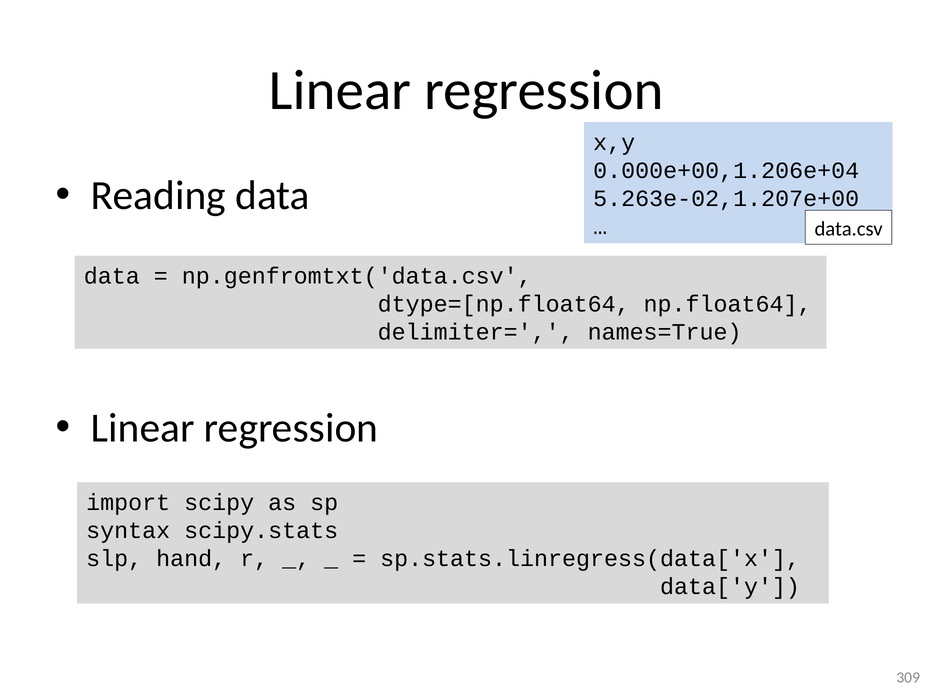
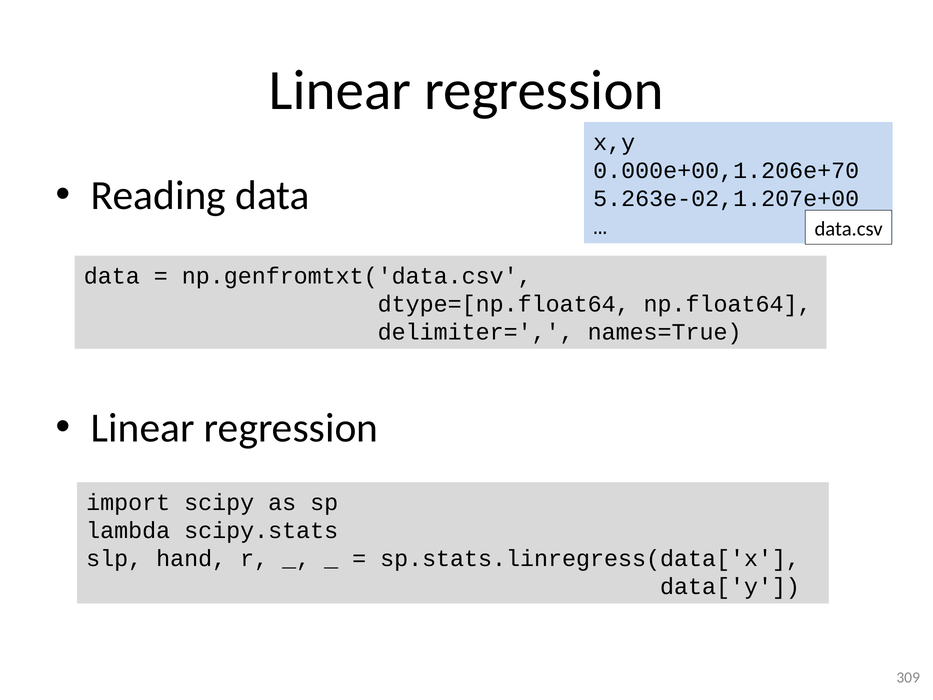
0.000e+00,1.206e+04: 0.000e+00,1.206e+04 -> 0.000e+00,1.206e+70
syntax: syntax -> lambda
